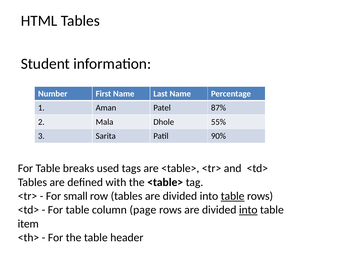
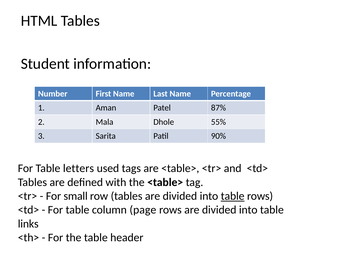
breaks: breaks -> letters
into at (248, 210) underline: present -> none
item: item -> links
